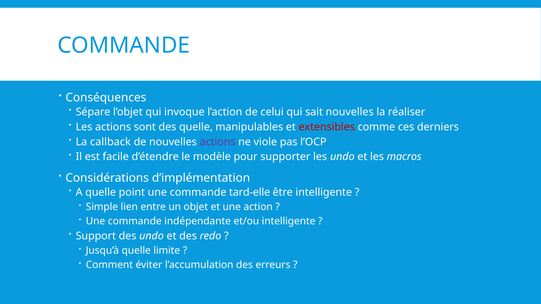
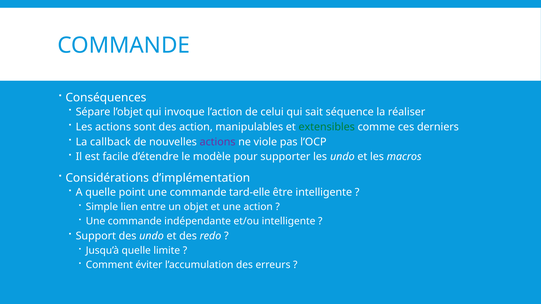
sait nouvelles: nouvelles -> séquence
des quelle: quelle -> action
extensibles colour: red -> green
